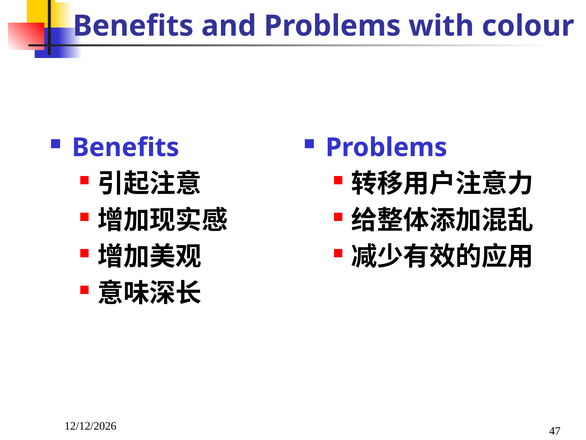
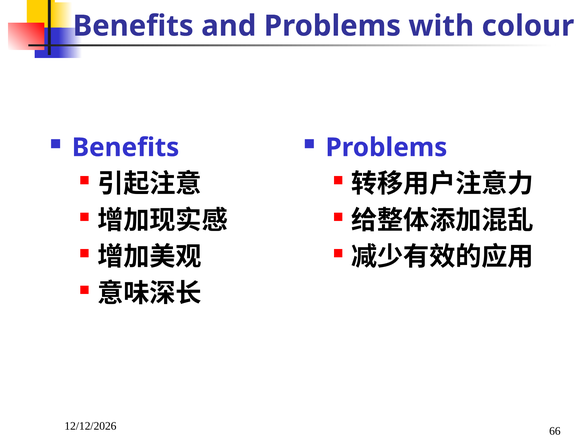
47: 47 -> 66
